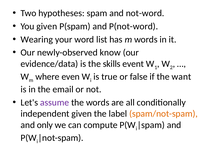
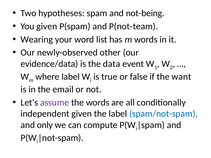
not-word: not-word -> not-being
P(not-word: P(not-word -> P(not-team
know: know -> other
skills: skills -> data
where even: even -> label
spam/not-spam colour: orange -> blue
